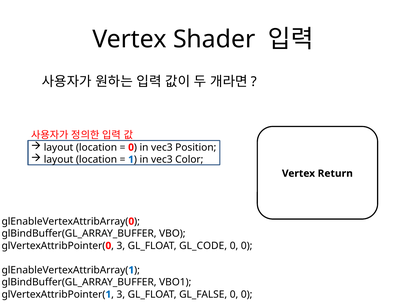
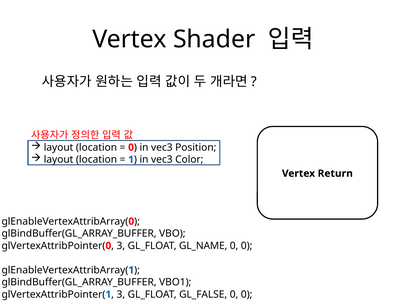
GL_CODE: GL_CODE -> GL_NAME
